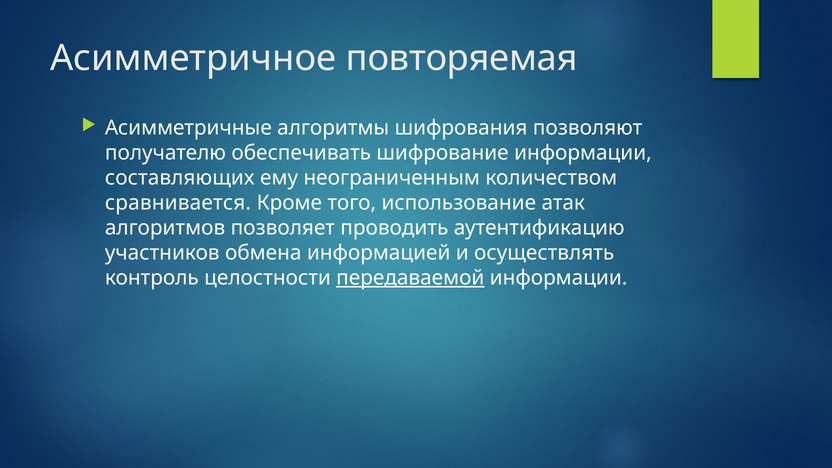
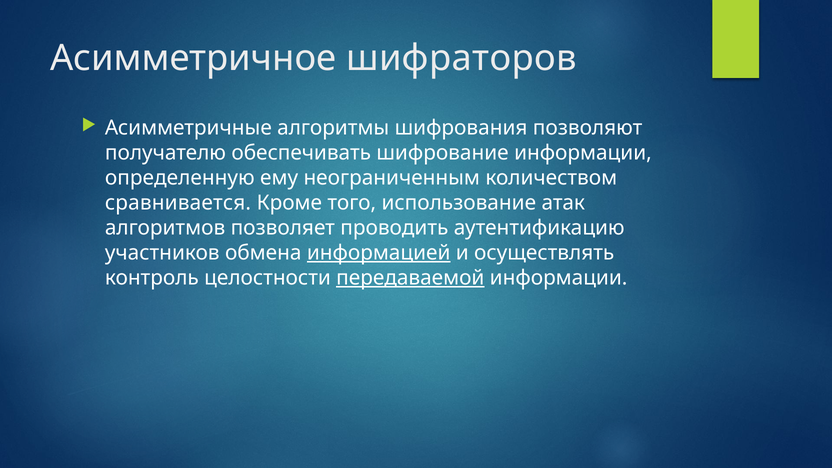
повторяемая: повторяемая -> шифраторов
составляющих: составляющих -> определенную
информацией underline: none -> present
